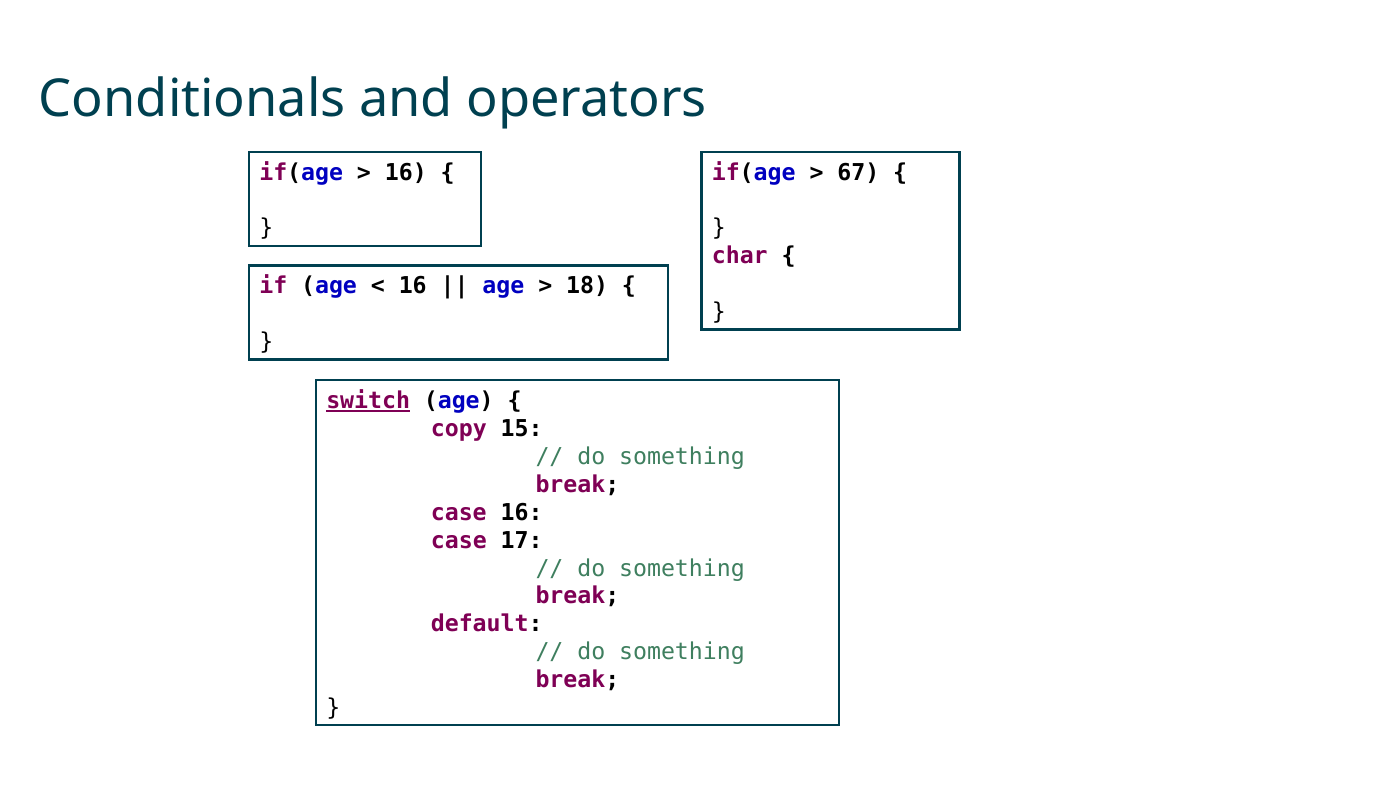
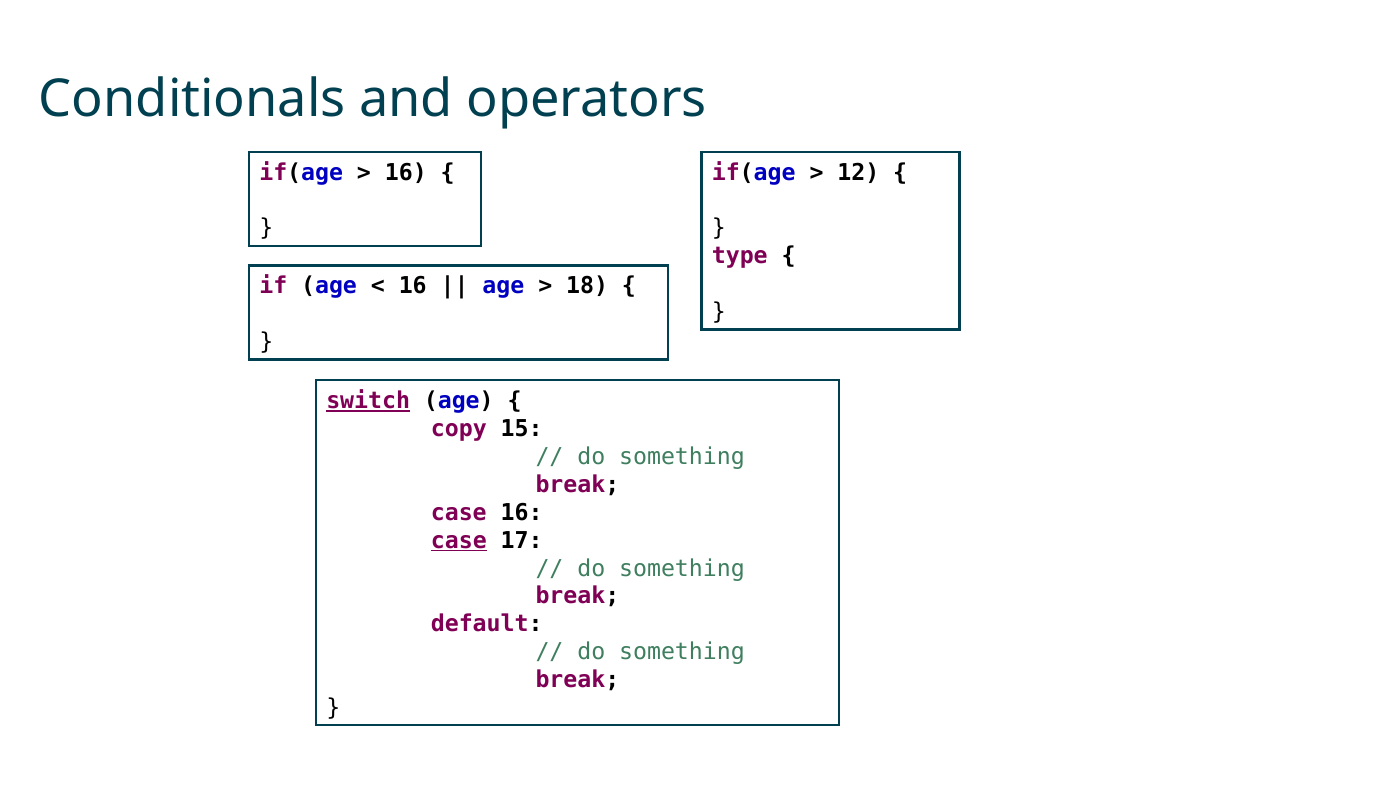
67: 67 -> 12
char: char -> type
case at (459, 540) underline: none -> present
